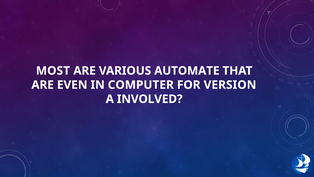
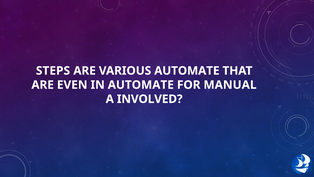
MOST: MOST -> STEPS
IN COMPUTER: COMPUTER -> AUTOMATE
VERSION: VERSION -> MANUAL
